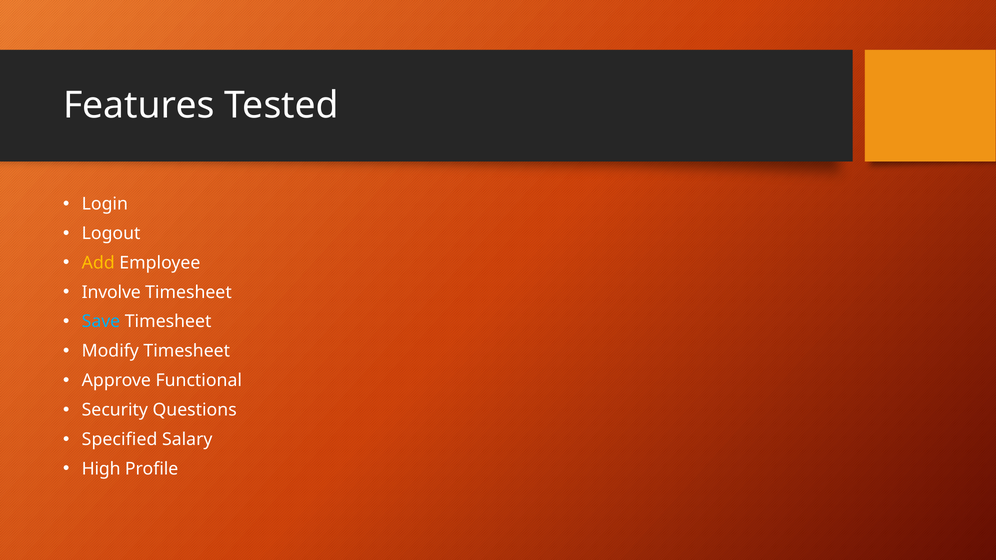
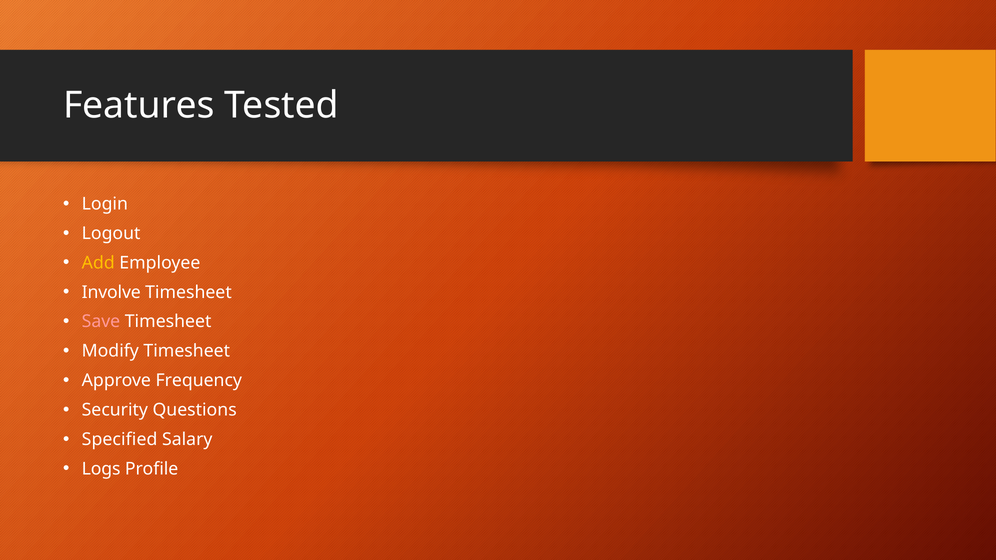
Save colour: light blue -> pink
Functional: Functional -> Frequency
High: High -> Logs
